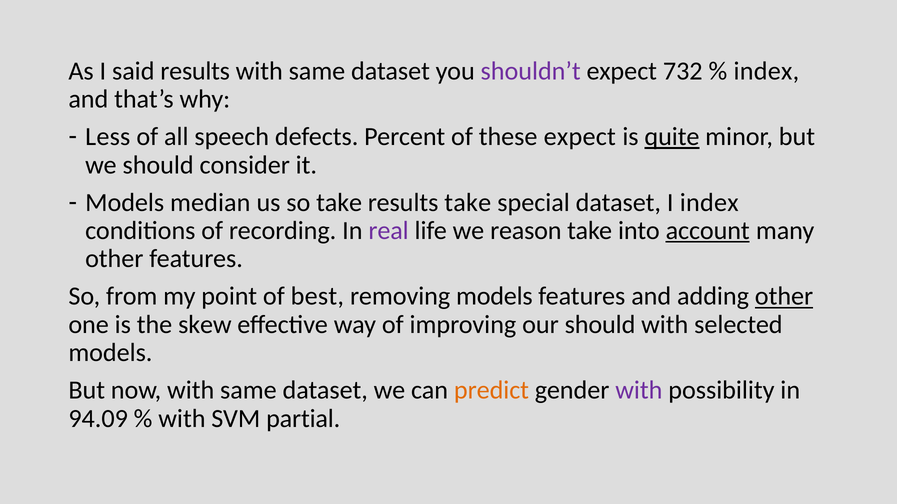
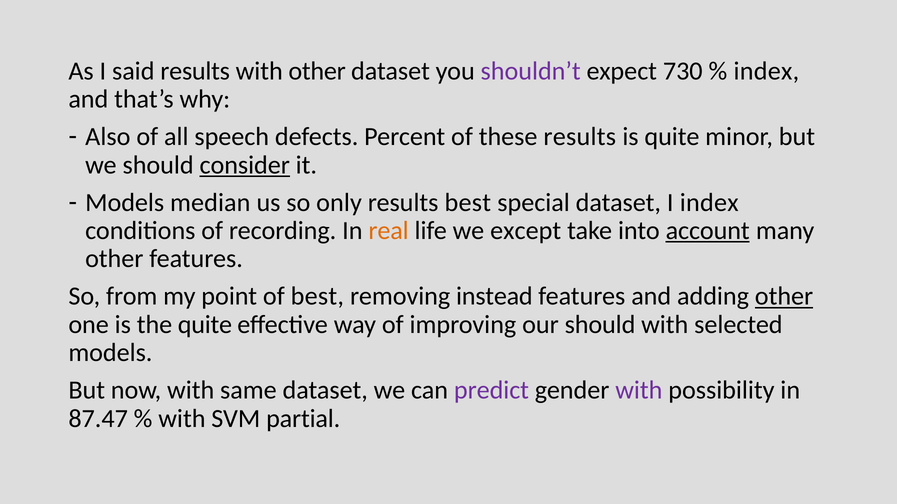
same at (317, 71): same -> other
732: 732 -> 730
Less: Less -> Also
these expect: expect -> results
quite at (672, 137) underline: present -> none
consider underline: none -> present
so take: take -> only
results take: take -> best
real colour: purple -> orange
reason: reason -> except
removing models: models -> instead
the skew: skew -> quite
predict colour: orange -> purple
94.09: 94.09 -> 87.47
